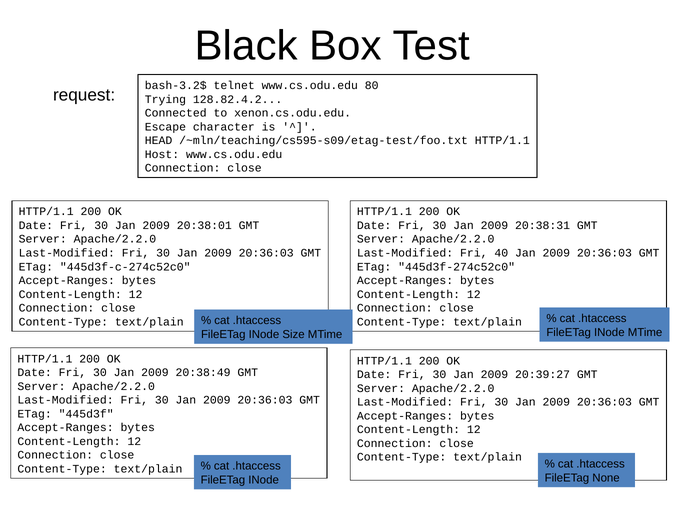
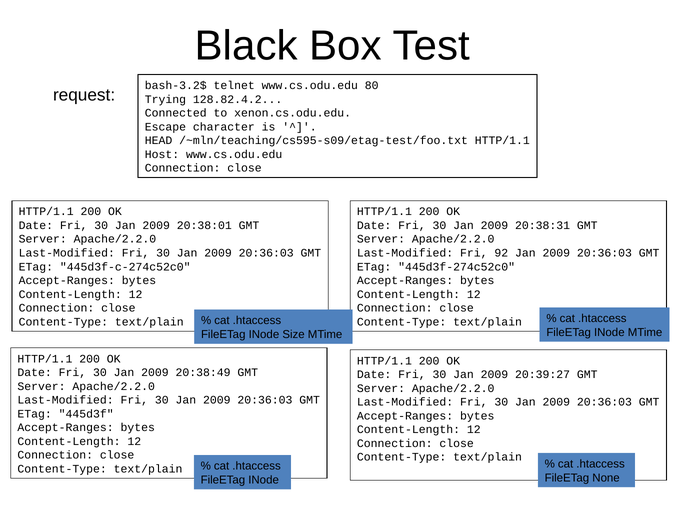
40: 40 -> 92
